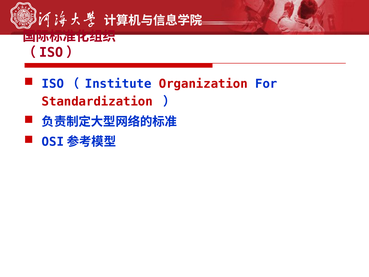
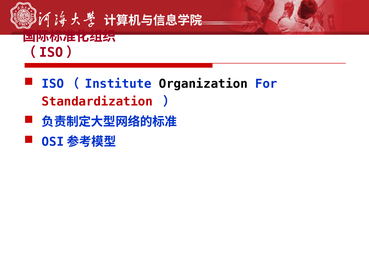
Organization colour: red -> black
